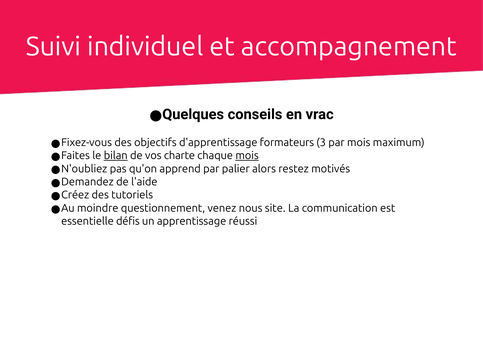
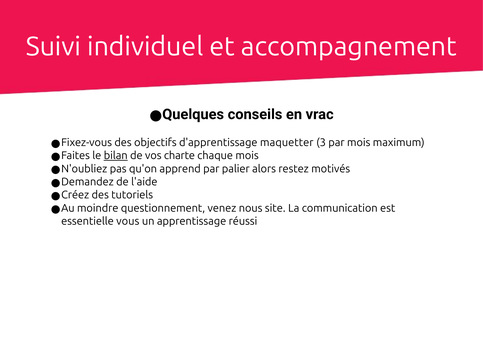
formateurs: formateurs -> maquetter
mois at (247, 156) underline: present -> none
défis: défis -> vous
